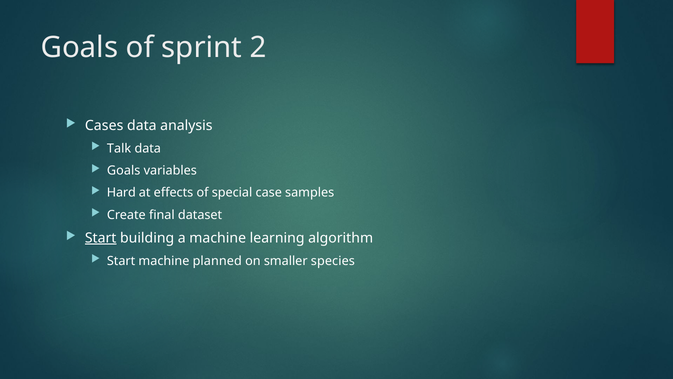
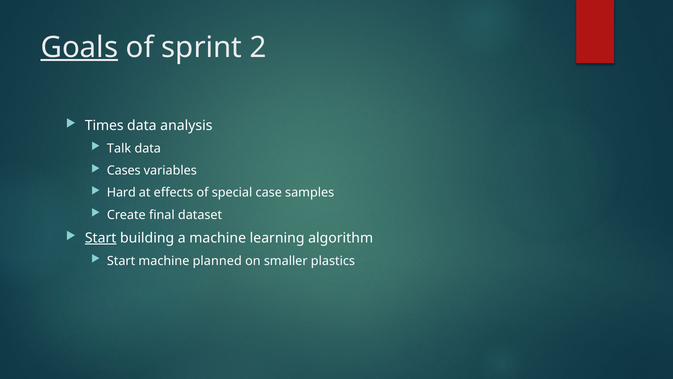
Goals at (79, 47) underline: none -> present
Cases: Cases -> Times
Goals at (124, 170): Goals -> Cases
species: species -> plastics
